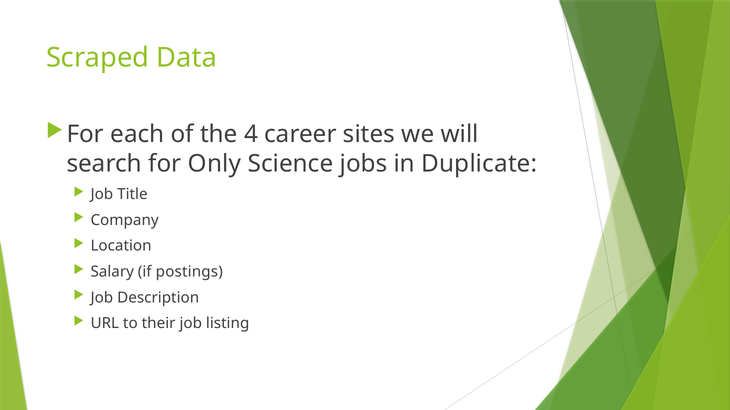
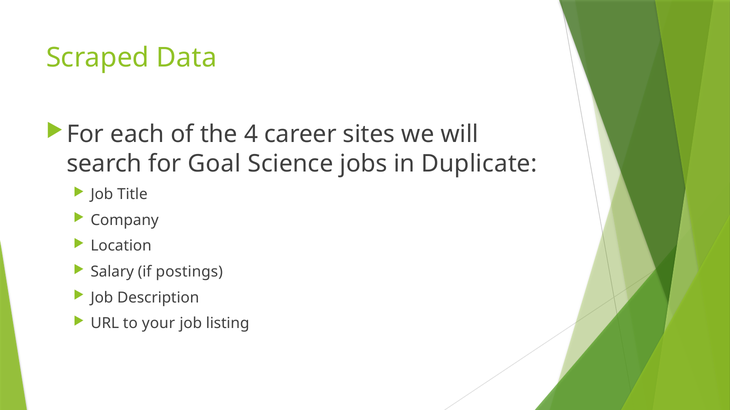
Only: Only -> Goal
their: their -> your
